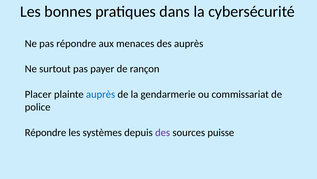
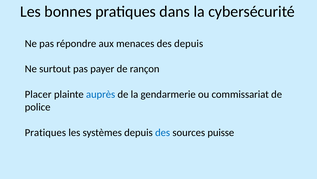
des auprès: auprès -> depuis
Répondre at (45, 132): Répondre -> Pratiques
des at (163, 132) colour: purple -> blue
